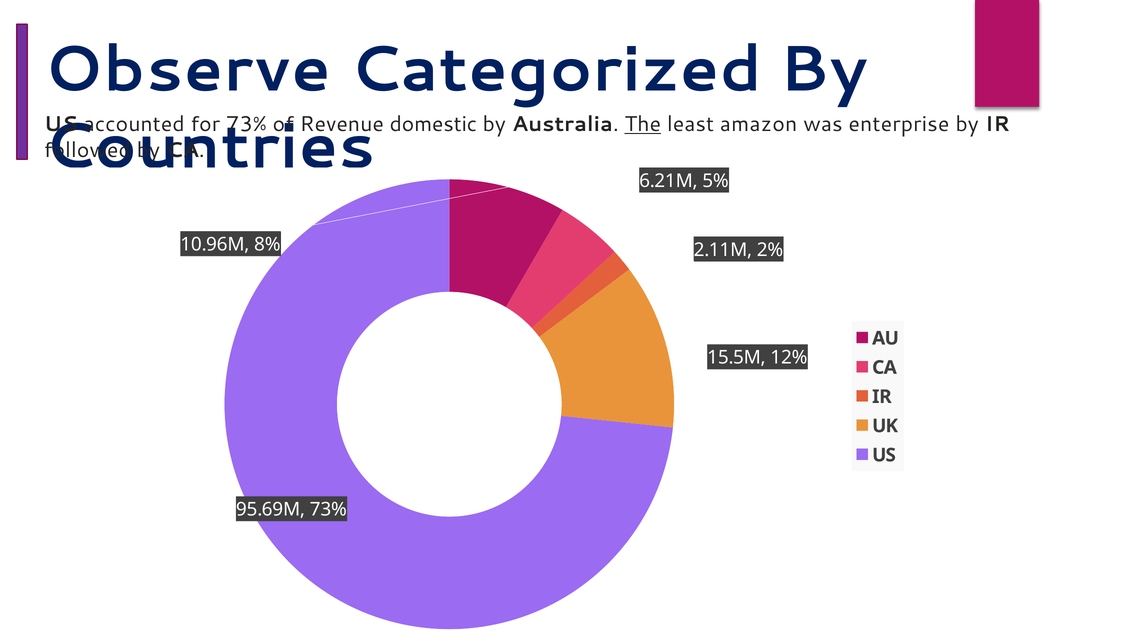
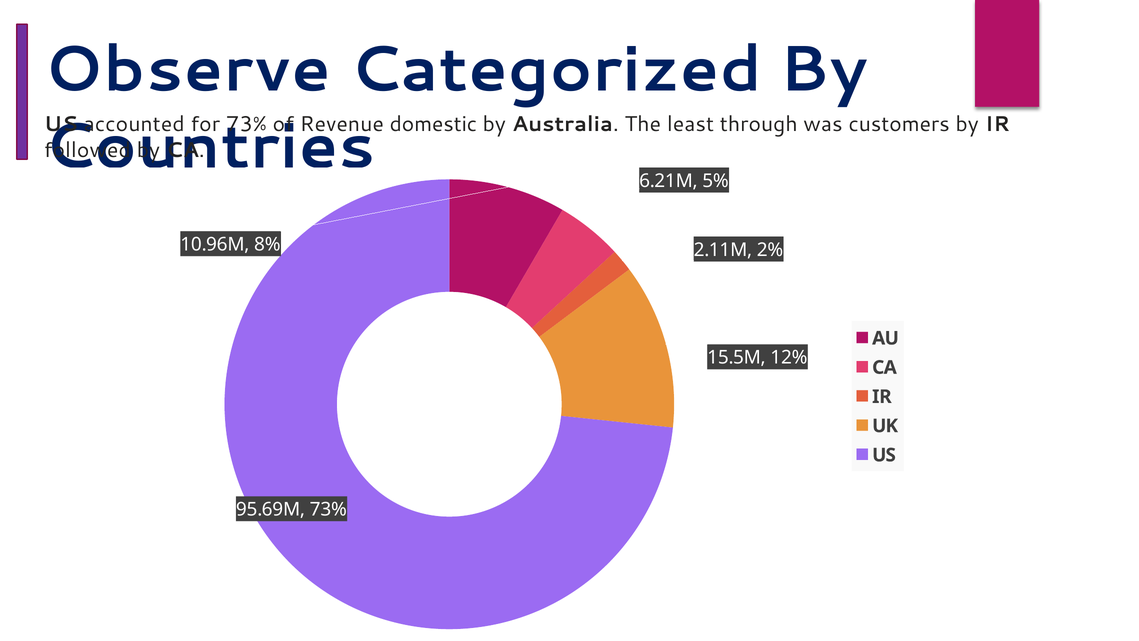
The underline: present -> none
amazon: amazon -> through
enterprise: enterprise -> customers
